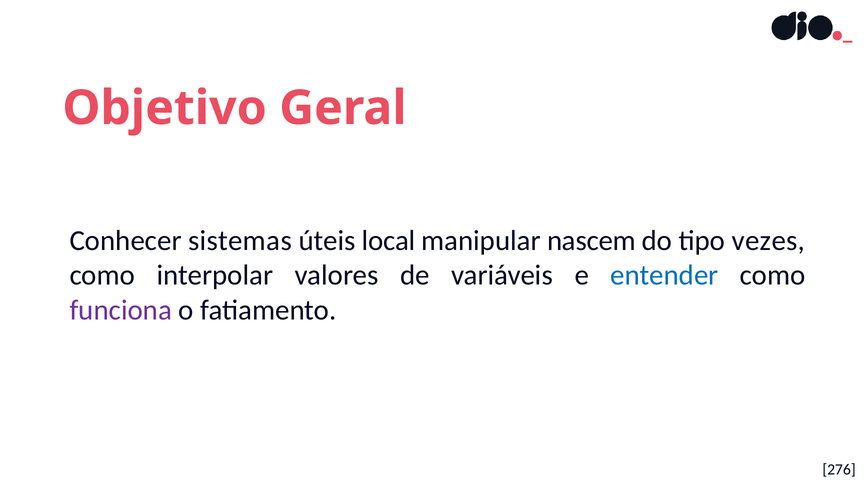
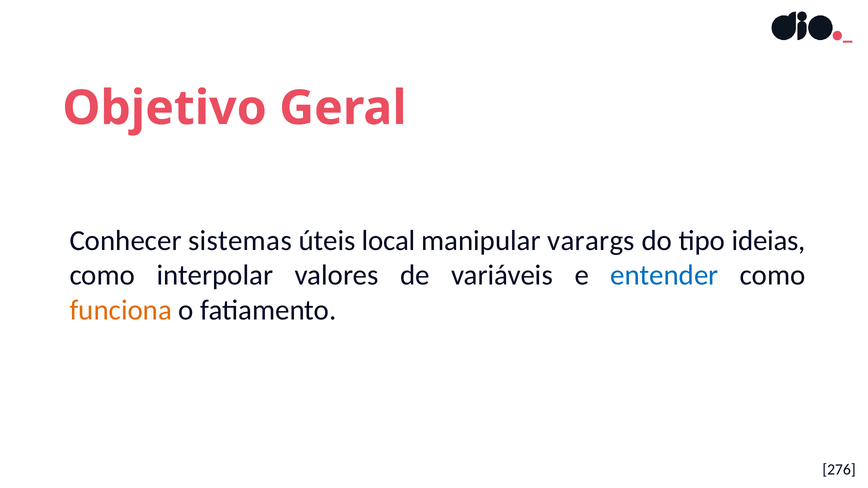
nascem: nascem -> varargs
vezes: vezes -> ideias
funciona colour: purple -> orange
